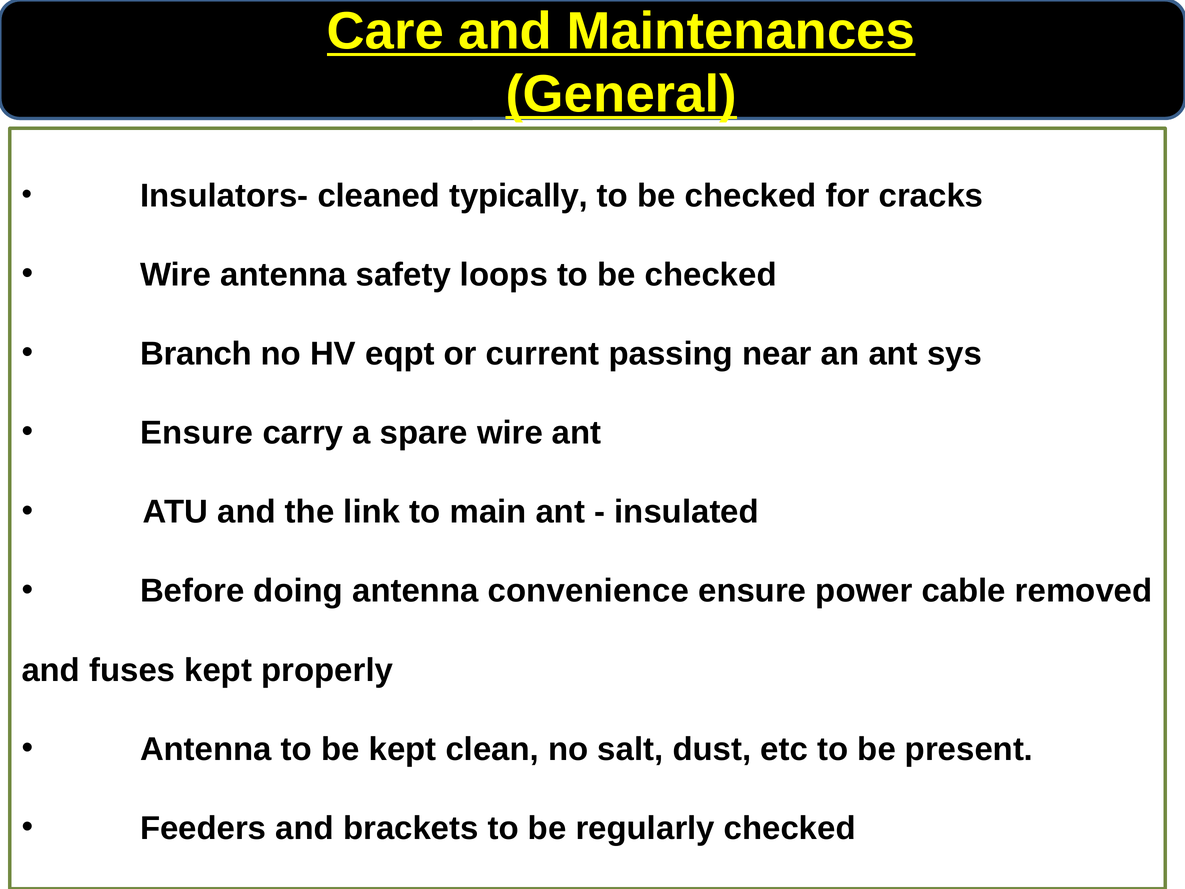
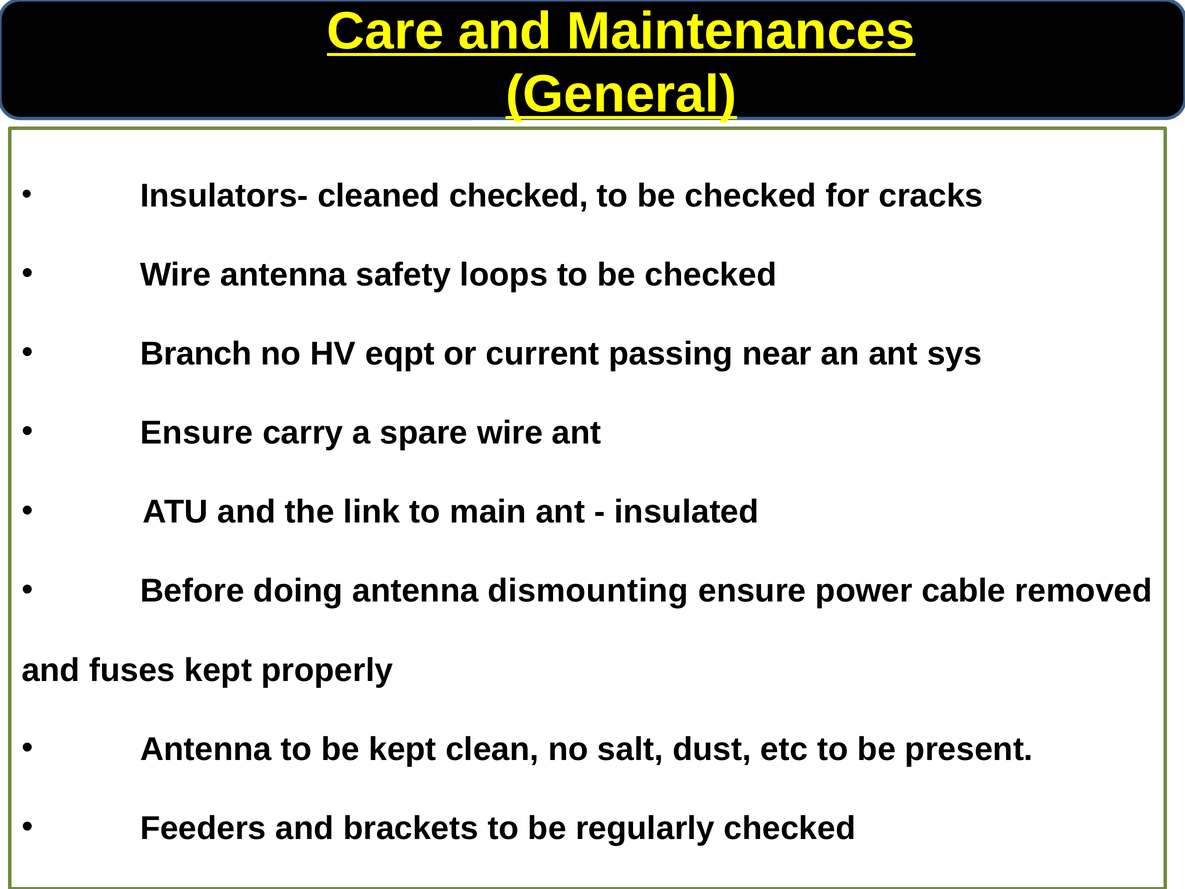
cleaned typically: typically -> checked
convenience: convenience -> dismounting
